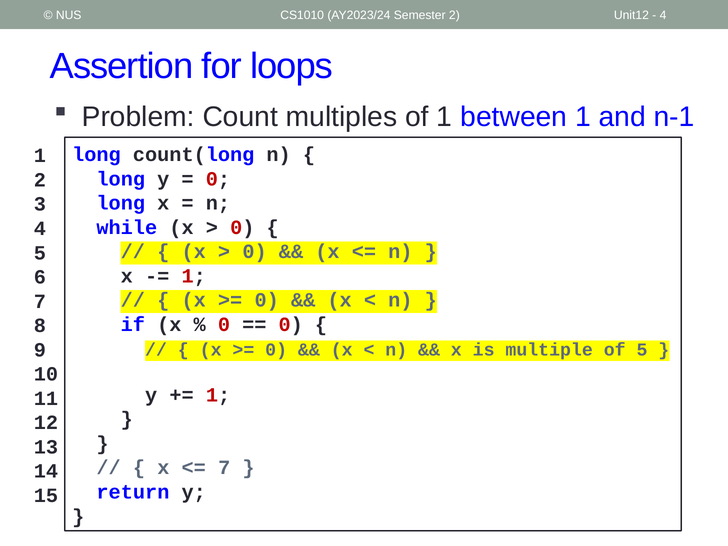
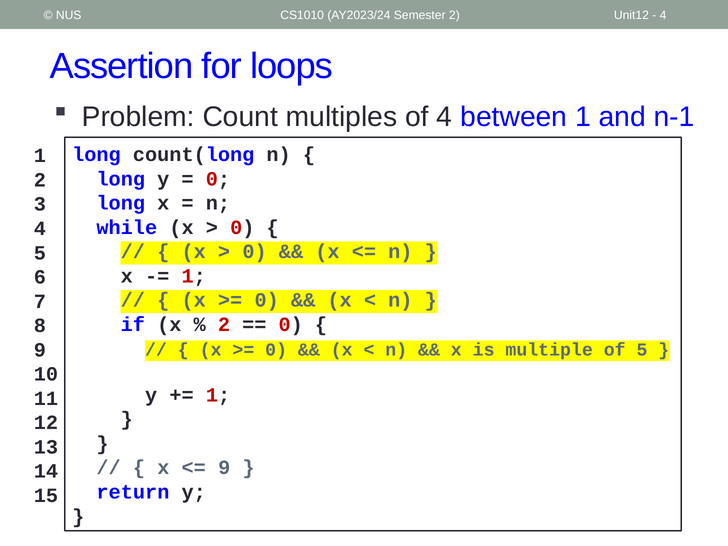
of 1: 1 -> 4
0 at (224, 325): 0 -> 2
7 at (224, 468): 7 -> 9
